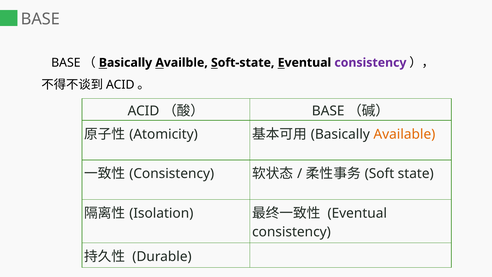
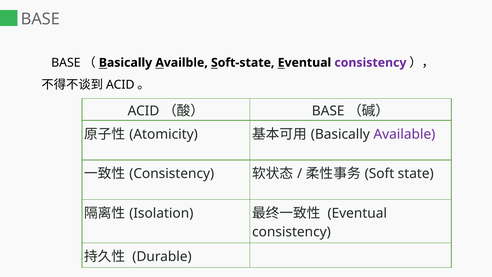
Available colour: orange -> purple
